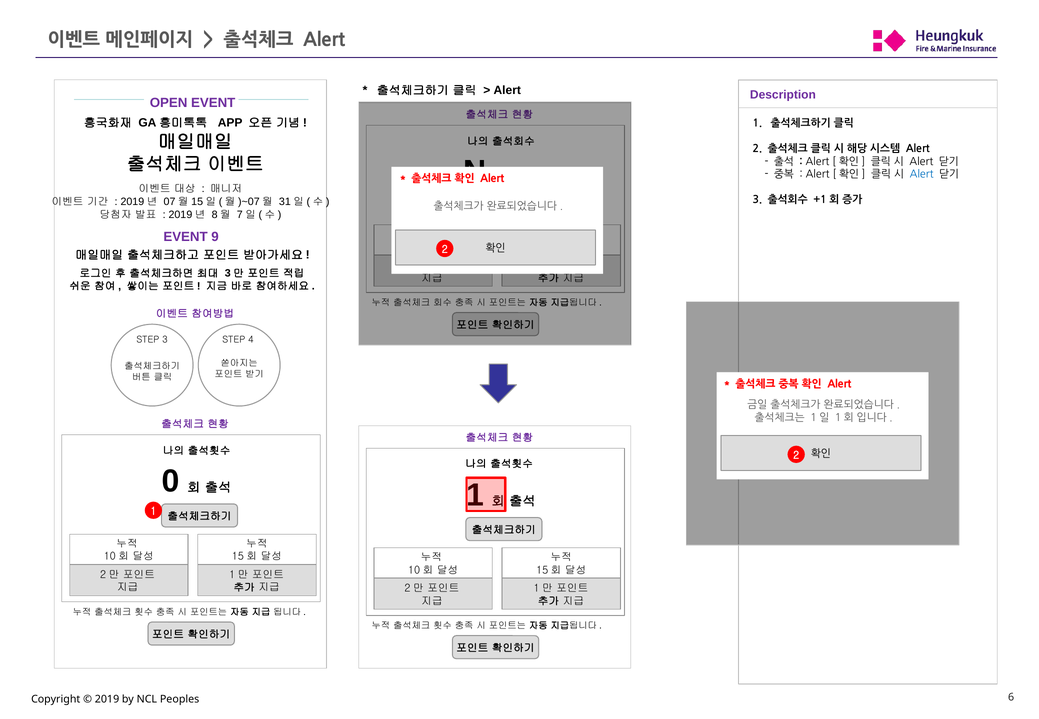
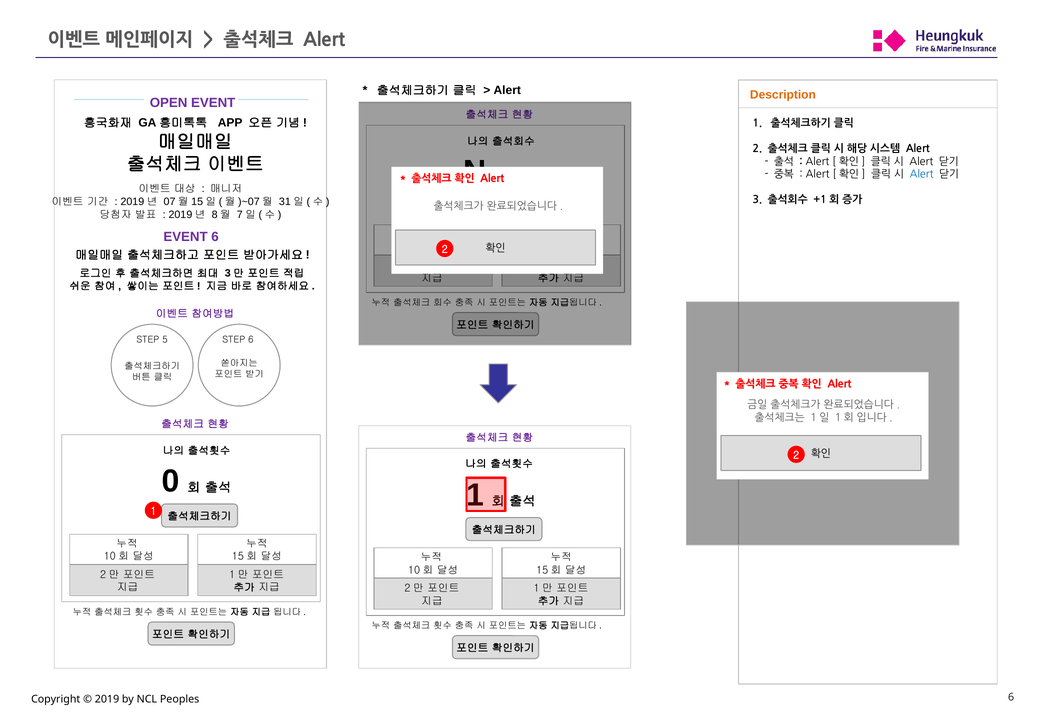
Description colour: purple -> orange
EVENT 9: 9 -> 6
STEP 3: 3 -> 5
STEP 4: 4 -> 6
